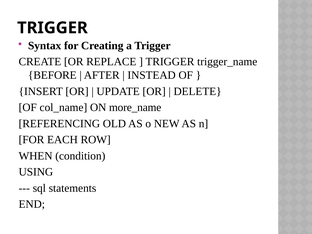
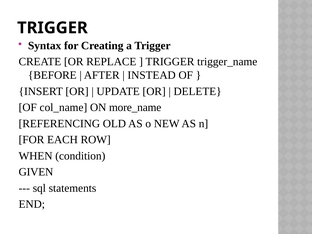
USING: USING -> GIVEN
